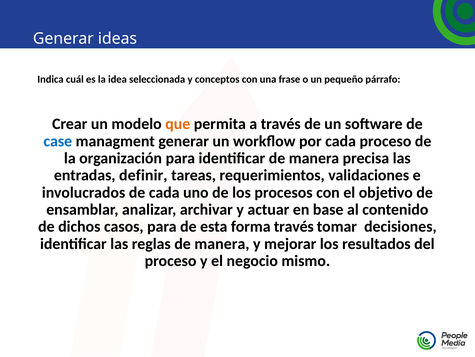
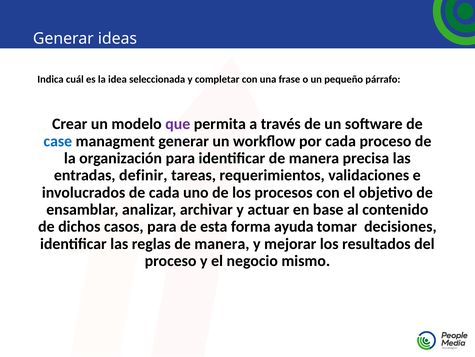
conceptos: conceptos -> completar
que colour: orange -> purple
forma través: través -> ayuda
